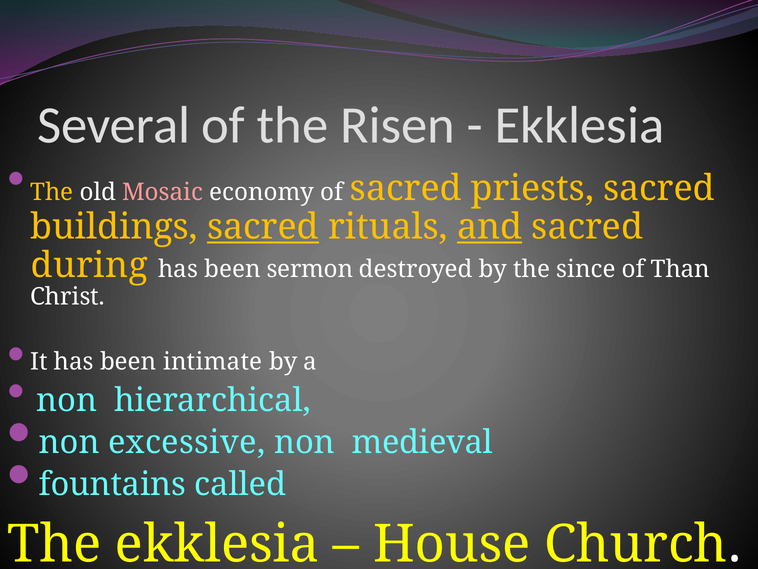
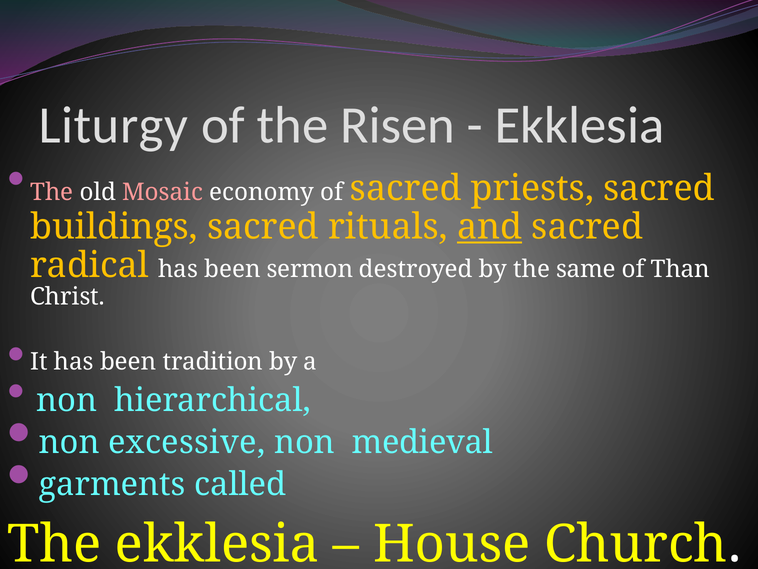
Several: Several -> Liturgy
The at (52, 192) colour: yellow -> pink
sacred at (263, 227) underline: present -> none
during: during -> radical
since: since -> same
intimate: intimate -> tradition
fountains: fountains -> garments
